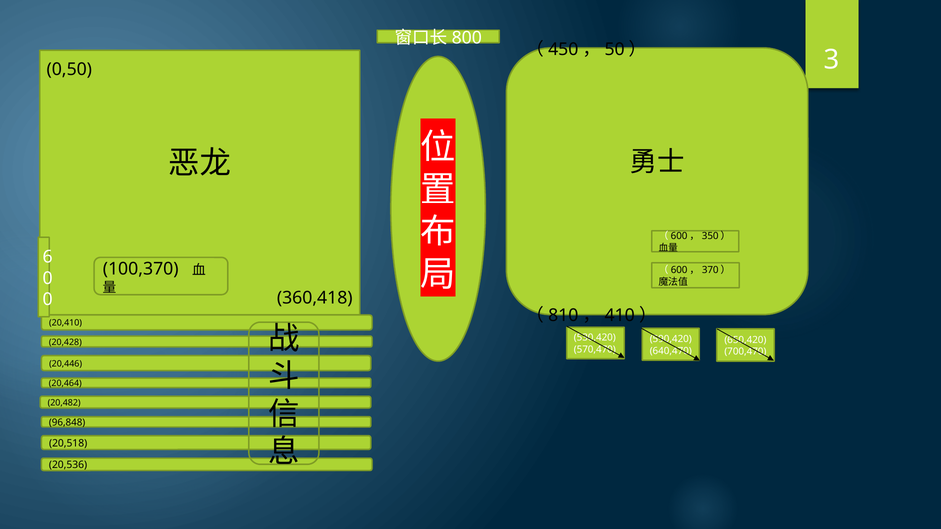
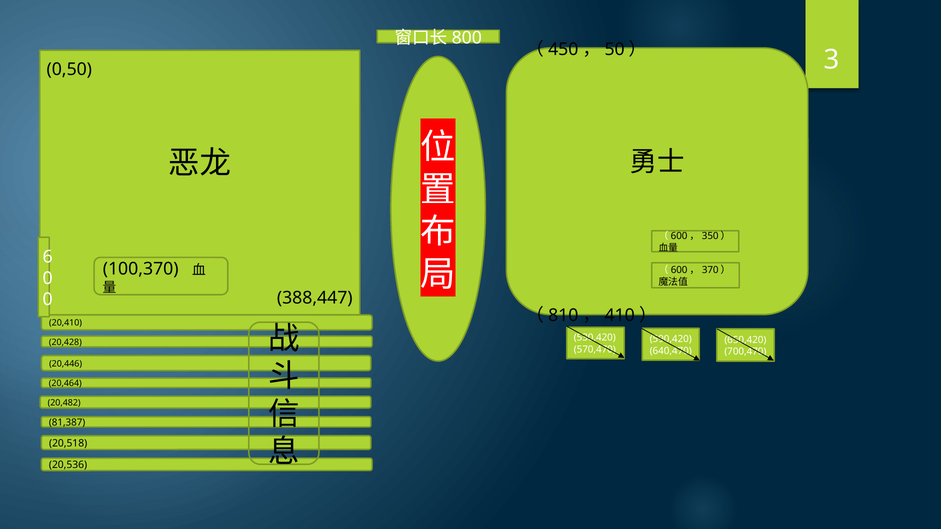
360,418: 360,418 -> 388,447
96,848: 96,848 -> 81,387
